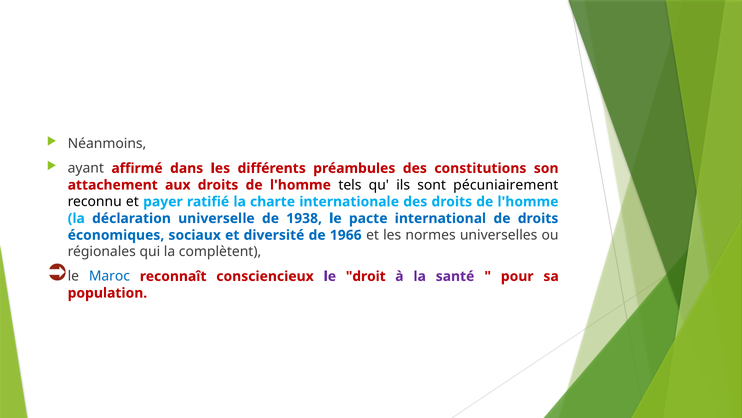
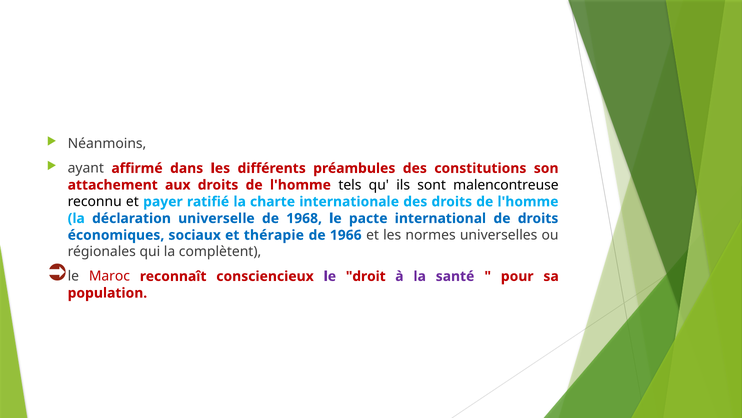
pécuniairement: pécuniairement -> malencontreuse
1938: 1938 -> 1968
diversité: diversité -> thérapie
Maroc colour: blue -> red
